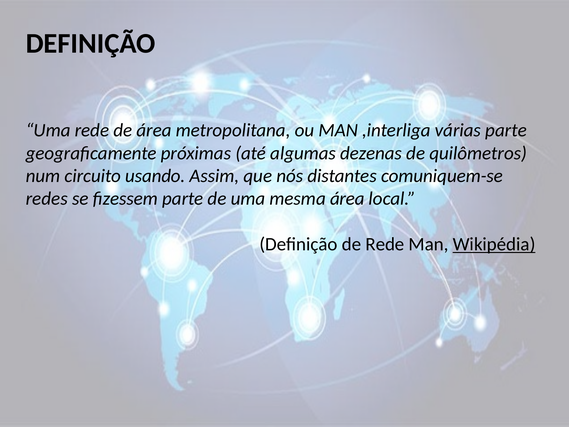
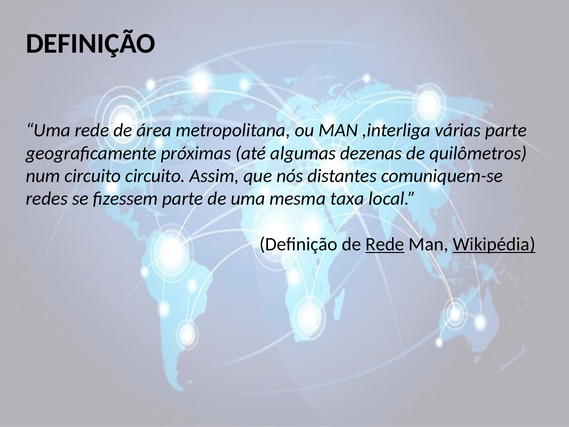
circuito usando: usando -> circuito
mesma área: área -> taxa
Rede at (385, 244) underline: none -> present
